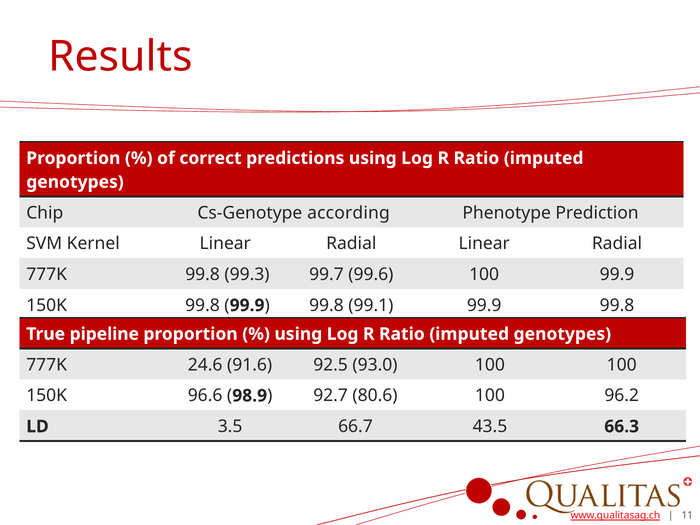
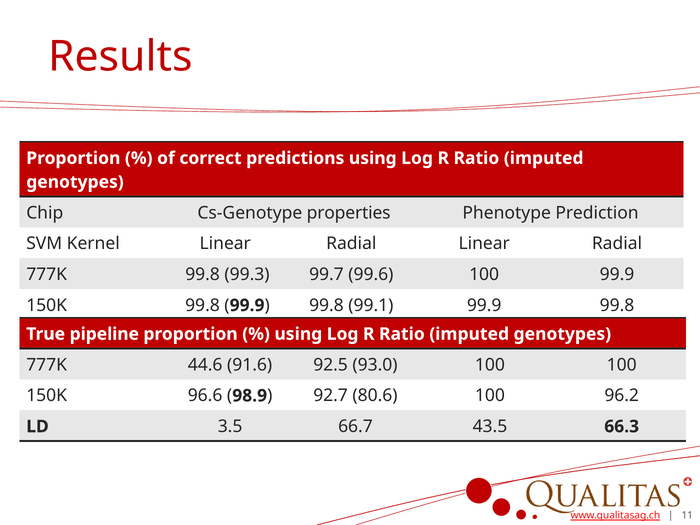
according: according -> properties
24.6: 24.6 -> 44.6
